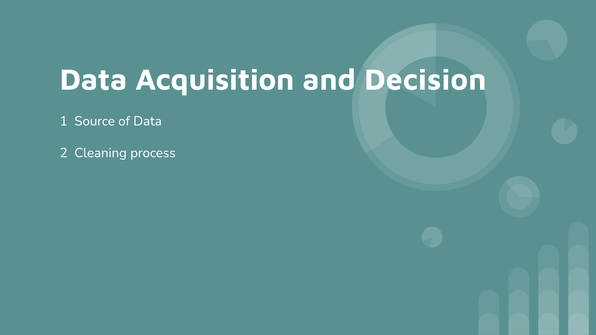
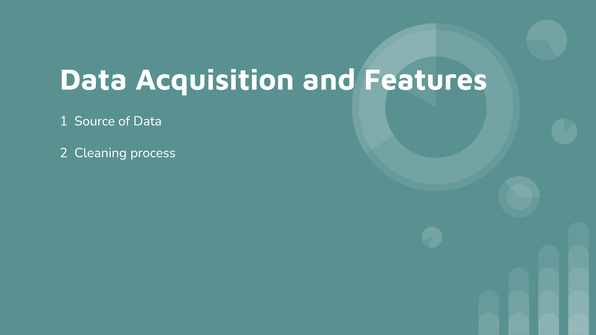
Decision: Decision -> Features
